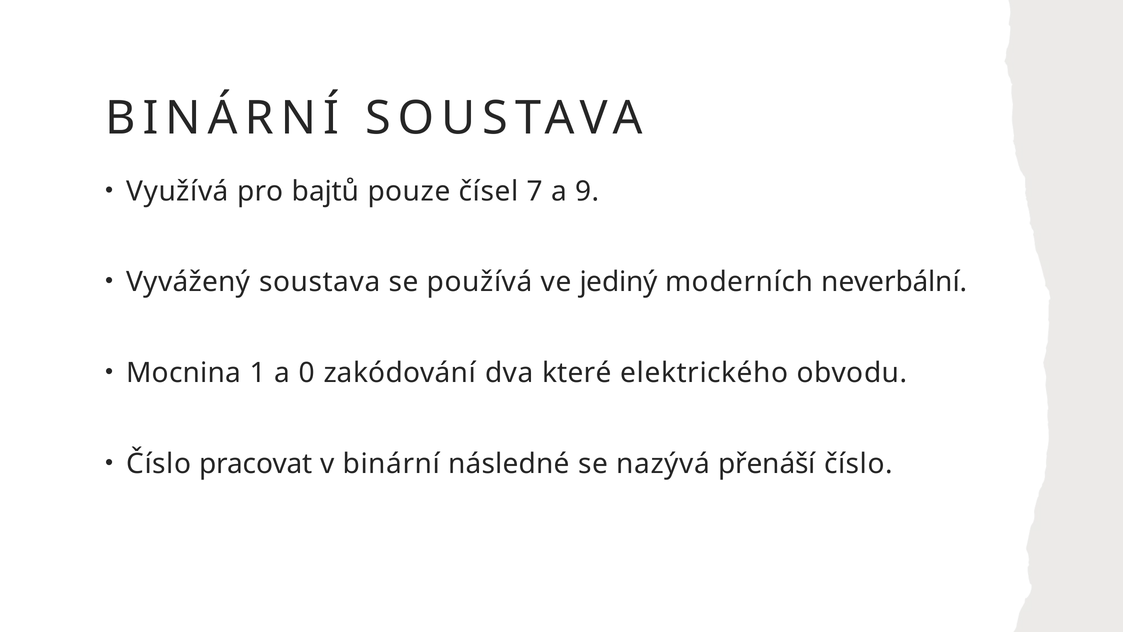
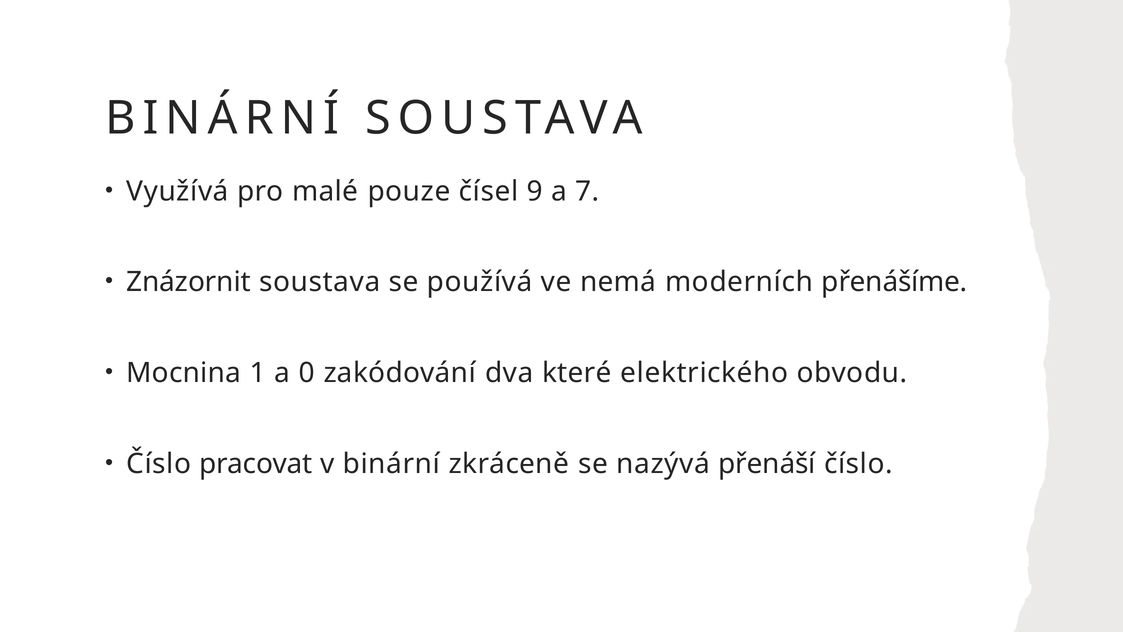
bajtů: bajtů -> malé
7: 7 -> 9
9: 9 -> 7
Vyvážený: Vyvážený -> Znázornit
jediný: jediný -> nemá
neverbální: neverbální -> přenášíme
následné: následné -> zkráceně
